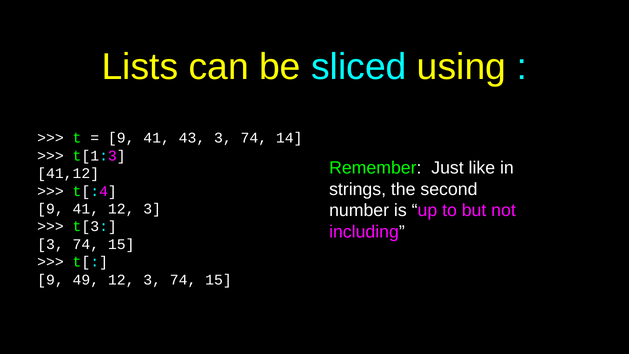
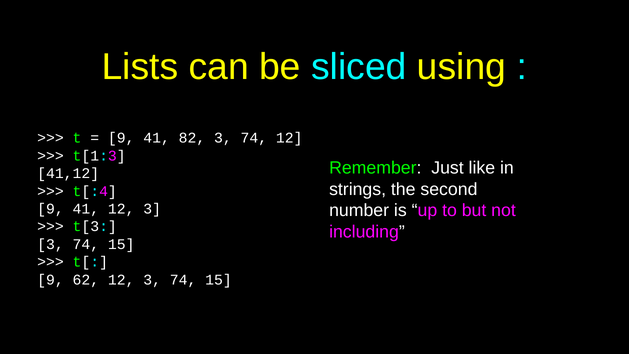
43: 43 -> 82
74 14: 14 -> 12
49: 49 -> 62
